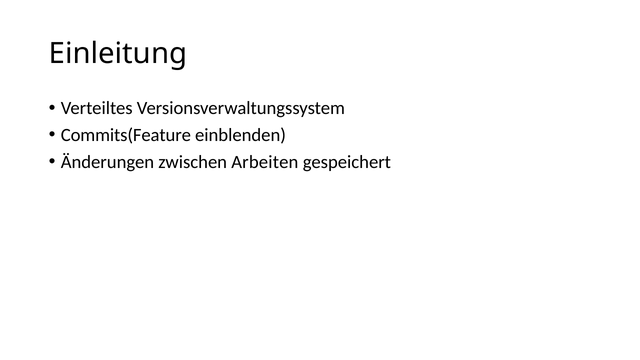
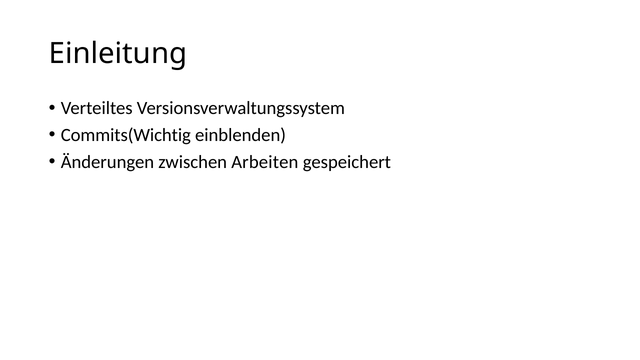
Commits(Feature: Commits(Feature -> Commits(Wichtig
